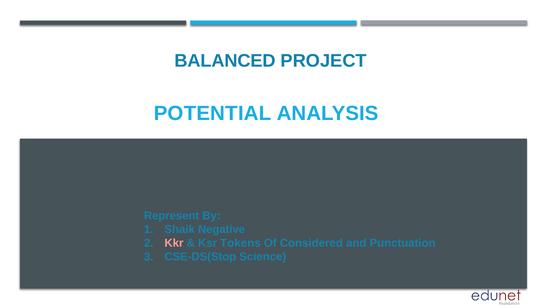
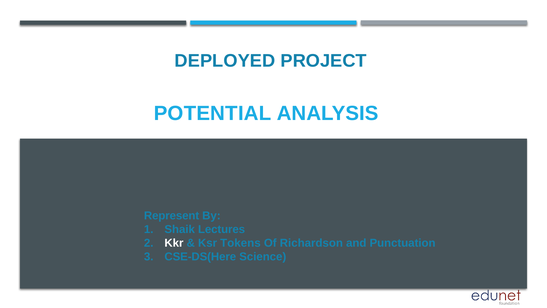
BALANCED: BALANCED -> DEPLOYED
Negative: Negative -> Lectures
Kkr colour: pink -> white
Considered: Considered -> Richardson
CSE-DS(Stop: CSE-DS(Stop -> CSE-DS(Here
